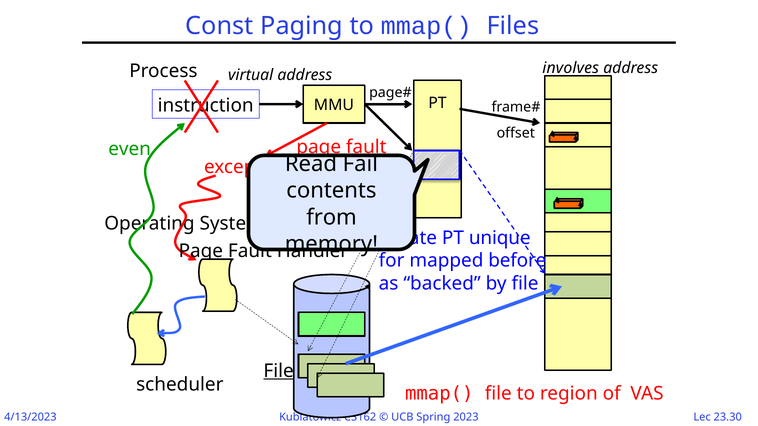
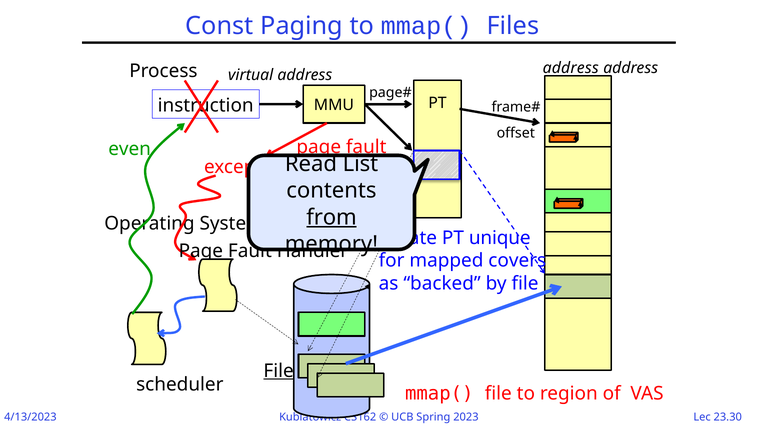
involves at (571, 68): involves -> address
Fail: Fail -> List
from underline: none -> present
before: before -> covers
